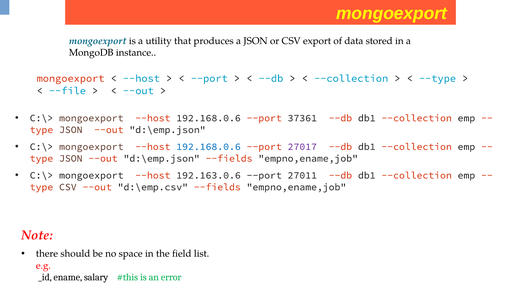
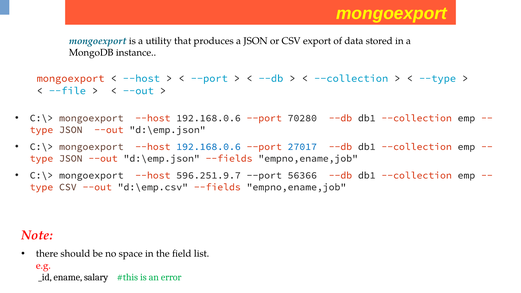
37361: 37361 -> 70280
27017 colour: purple -> blue
192.163.0.6: 192.163.0.6 -> 596.251.9.7
27011: 27011 -> 56366
